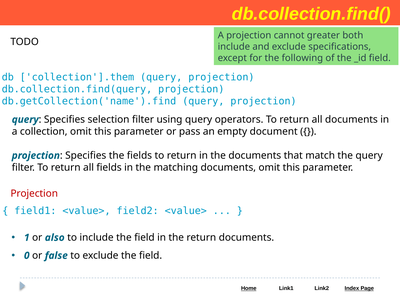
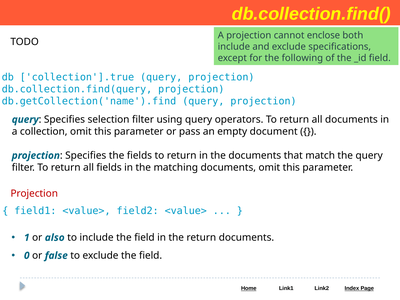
greater: greater -> enclose
collection'].them: collection'].them -> collection'].true
